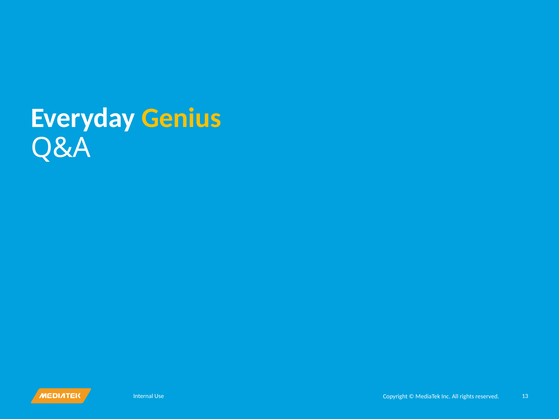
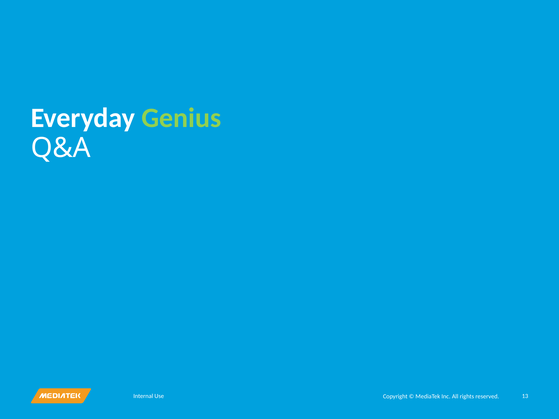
Genius colour: yellow -> light green
